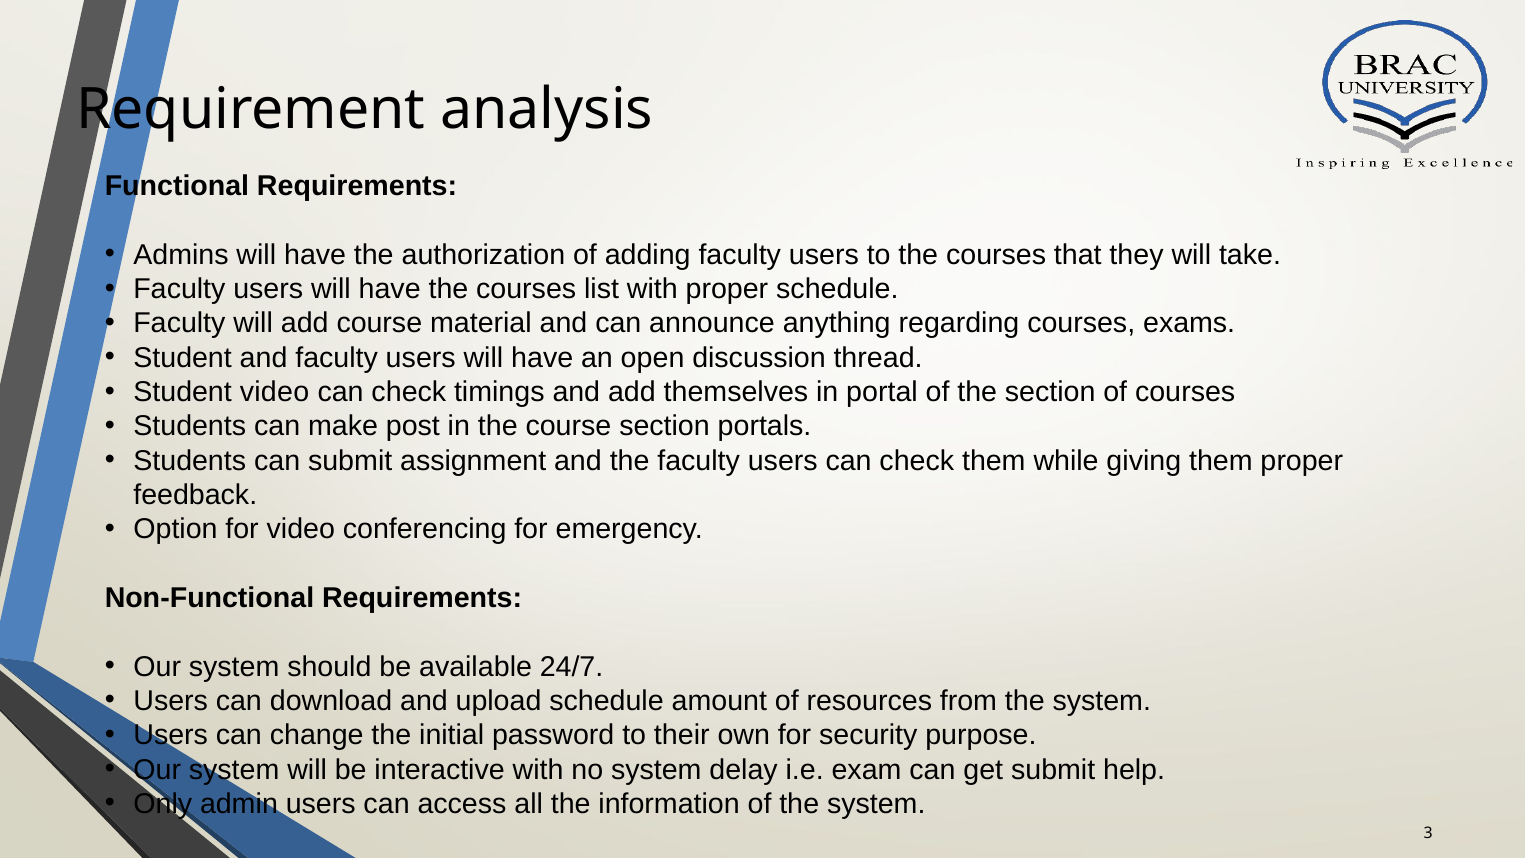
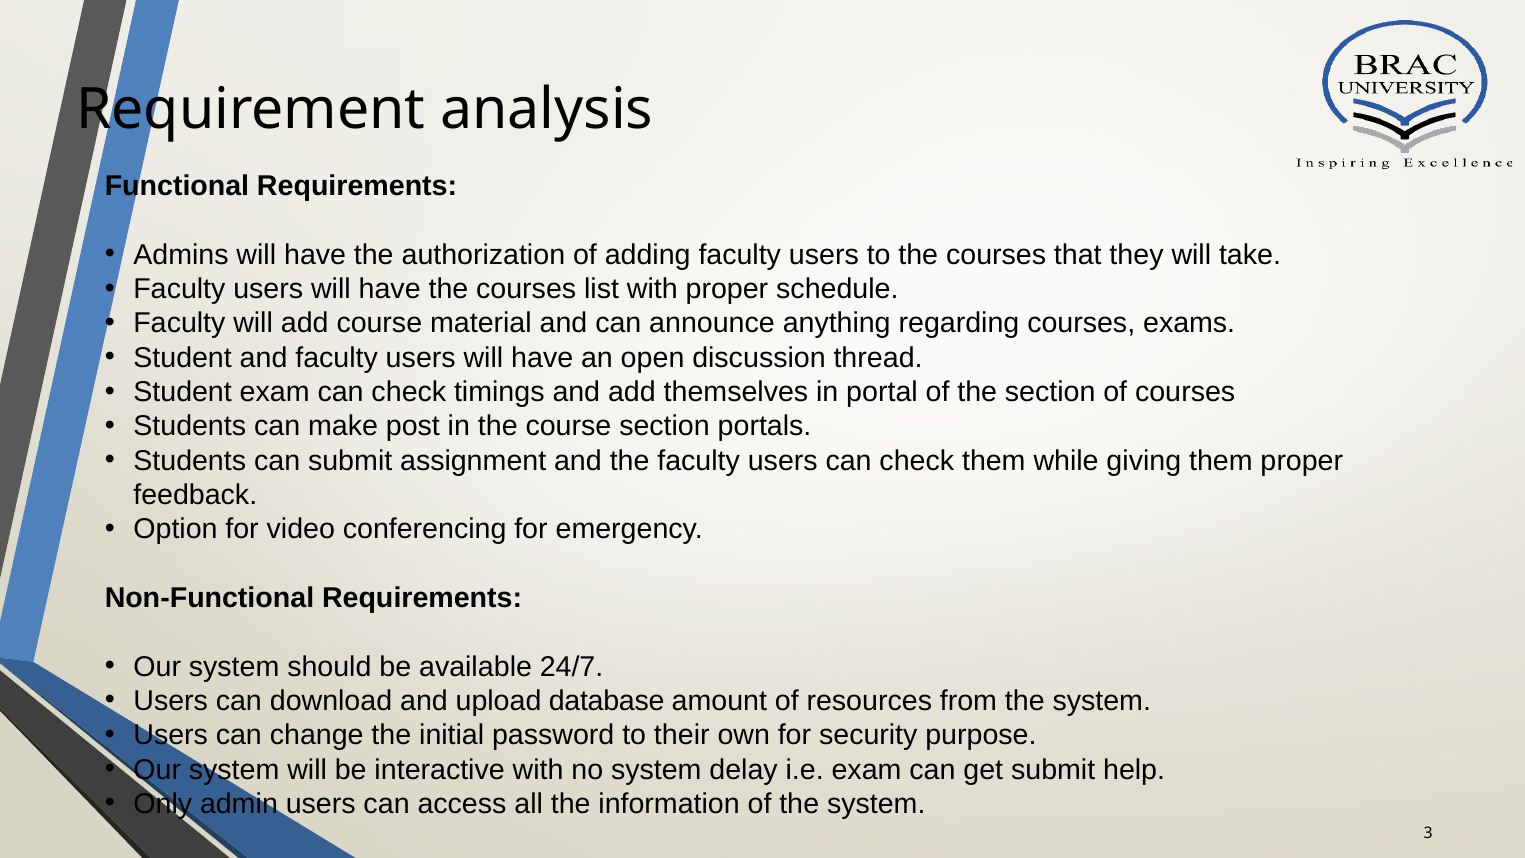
Student video: video -> exam
upload schedule: schedule -> database
